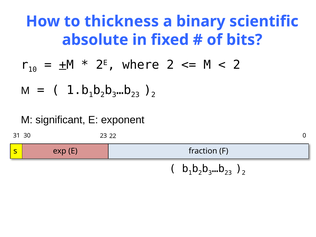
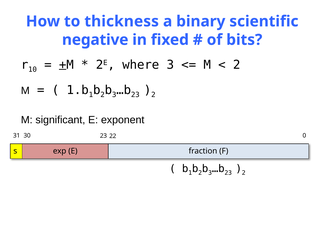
absolute: absolute -> negative
where 2: 2 -> 3
